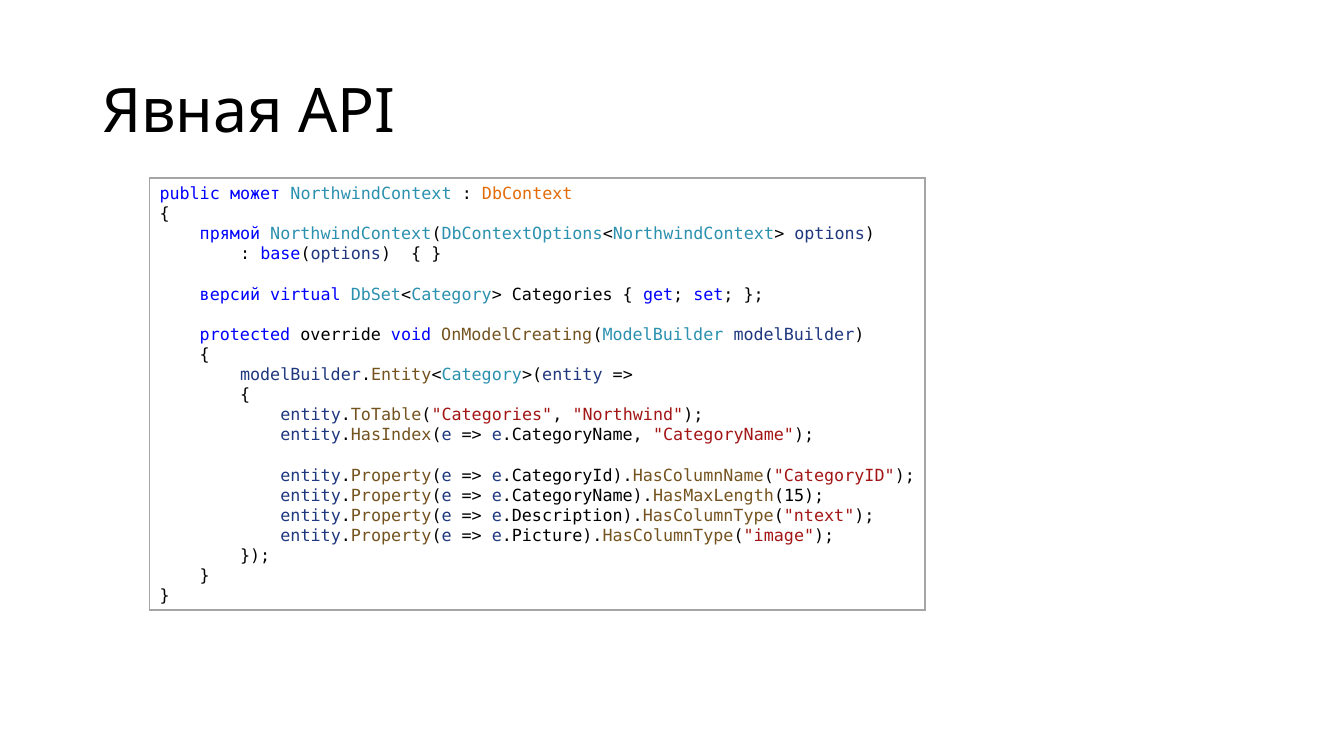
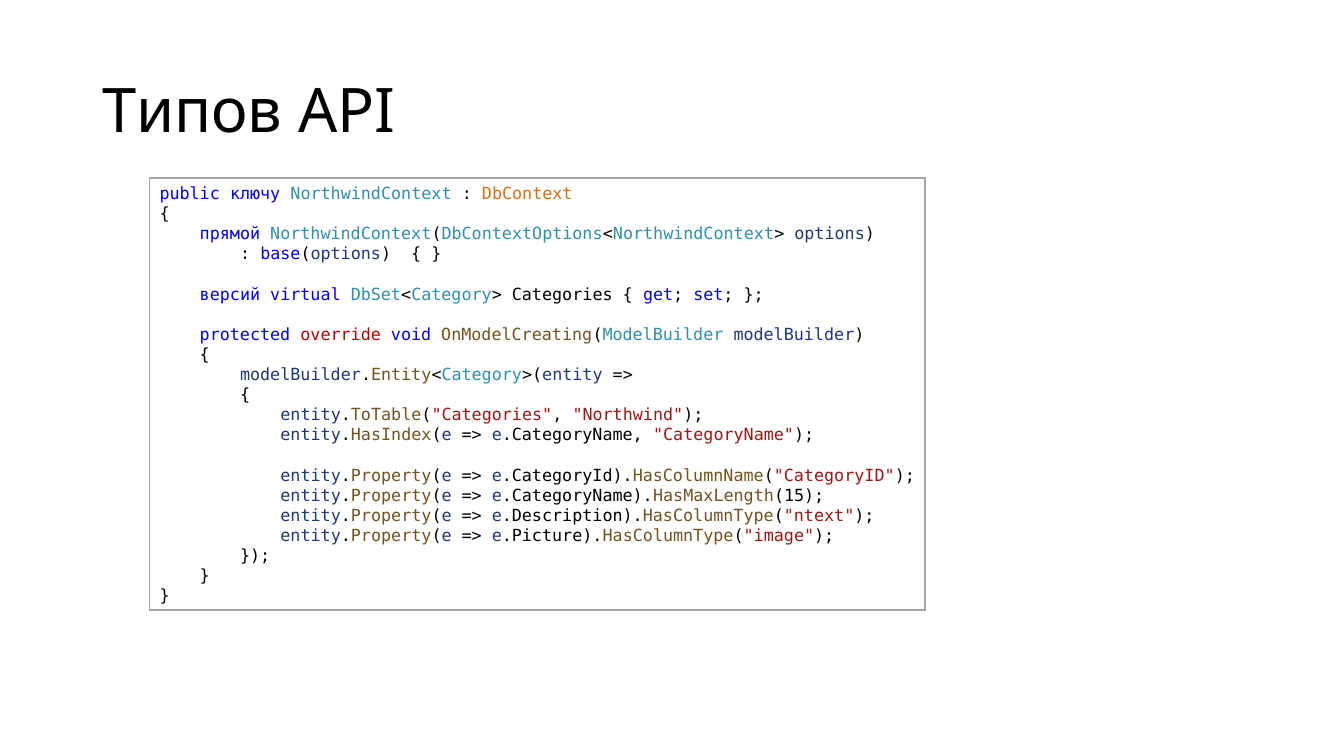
Явная: Явная -> Типов
может: может -> ключу
override colour: black -> red
